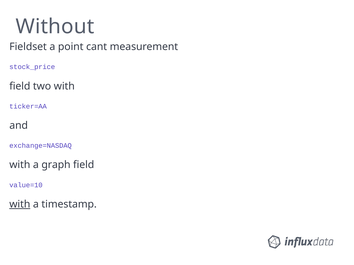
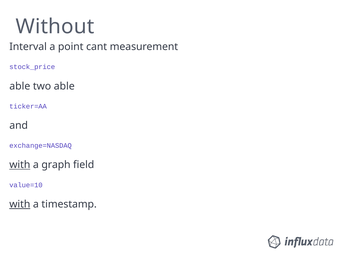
Fieldset: Fieldset -> Interval
field at (20, 86): field -> able
two with: with -> able
with at (20, 165) underline: none -> present
